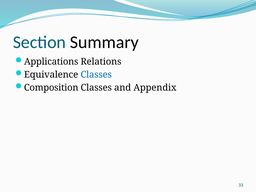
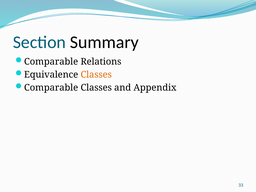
Applications at (51, 62): Applications -> Comparable
Classes at (96, 75) colour: blue -> orange
Composition at (51, 88): Composition -> Comparable
